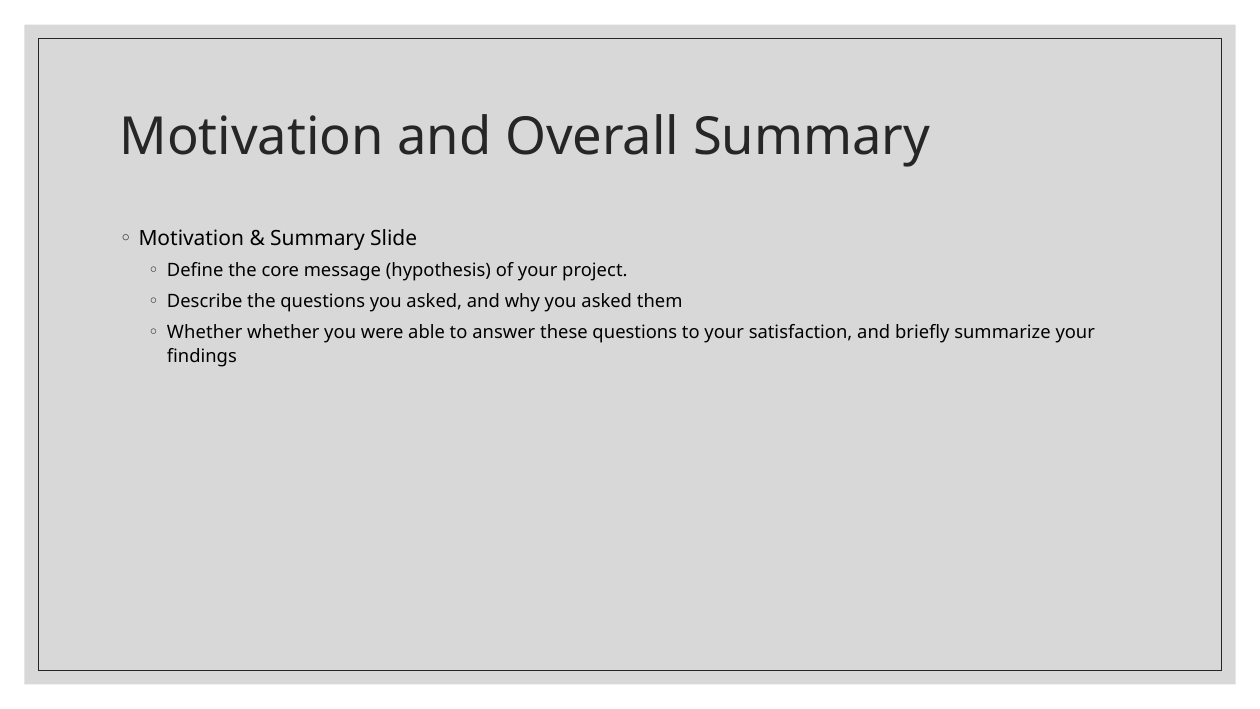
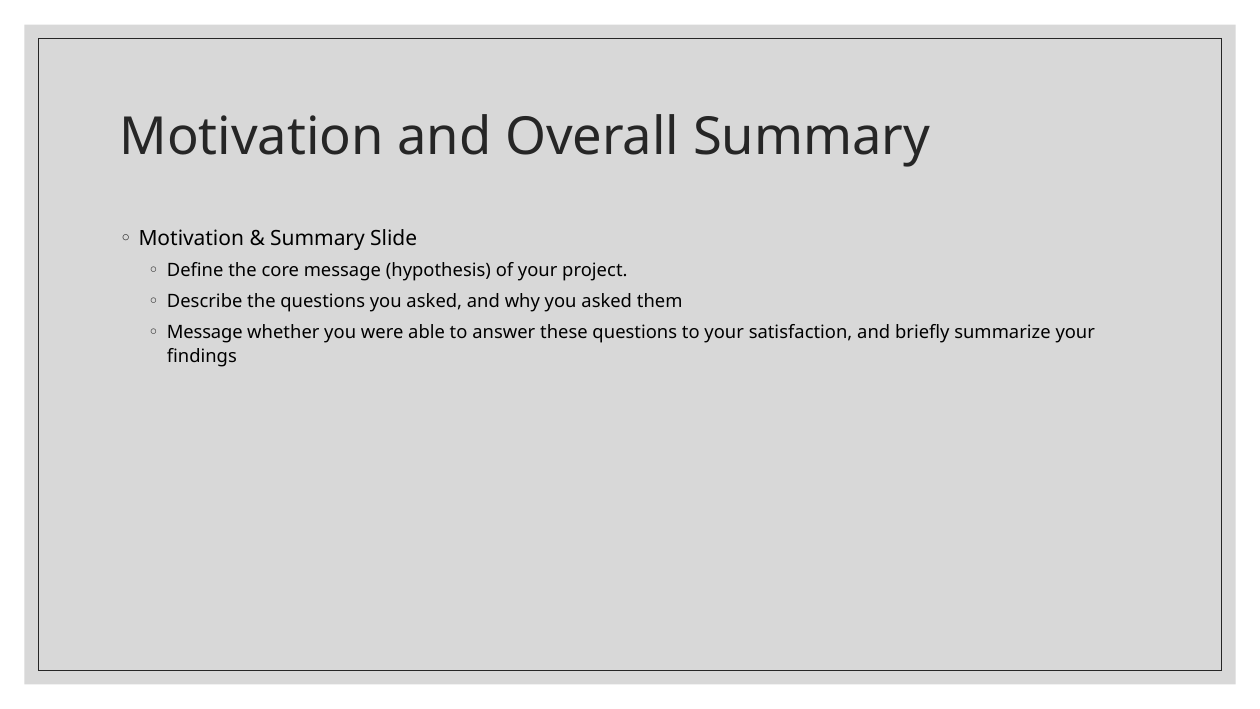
Whether at (205, 332): Whether -> Message
